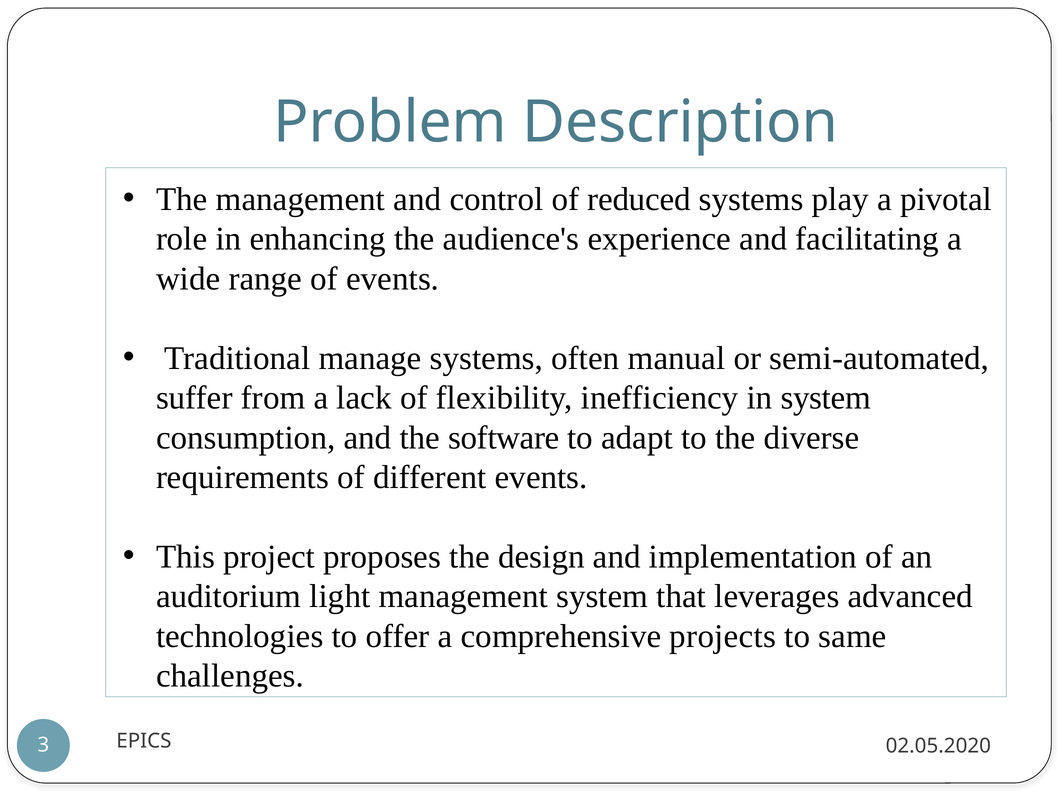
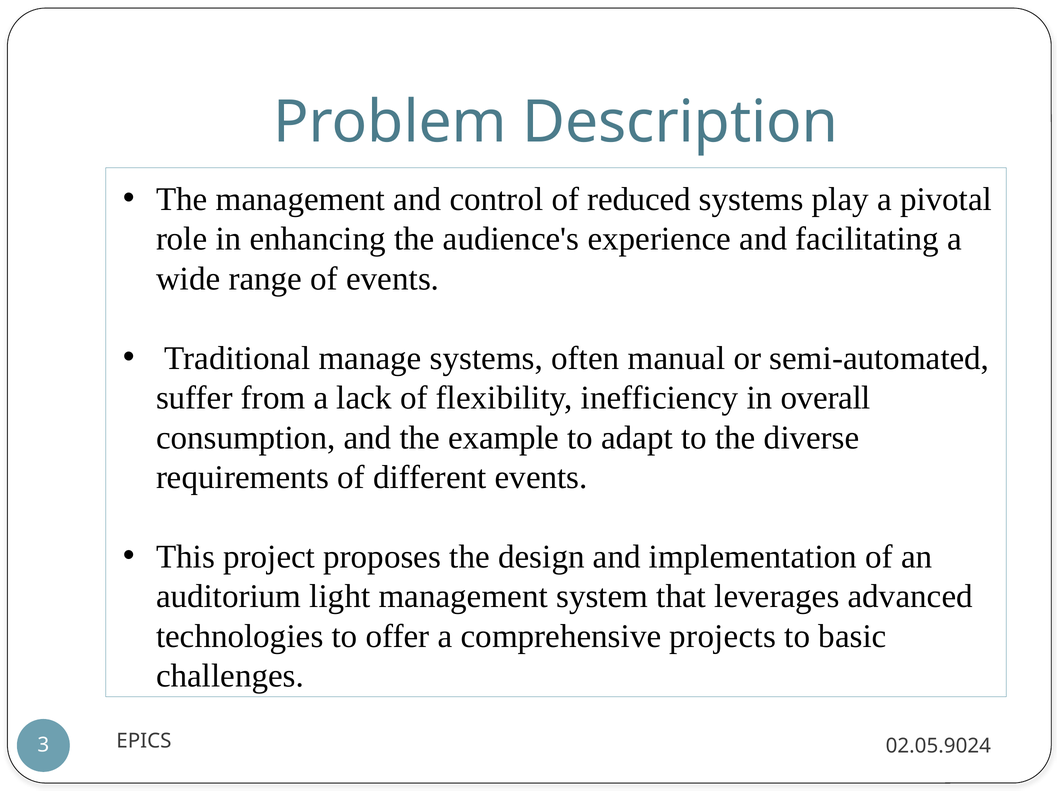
in system: system -> overall
software: software -> example
same: same -> basic
02.05.2020: 02.05.2020 -> 02.05.9024
